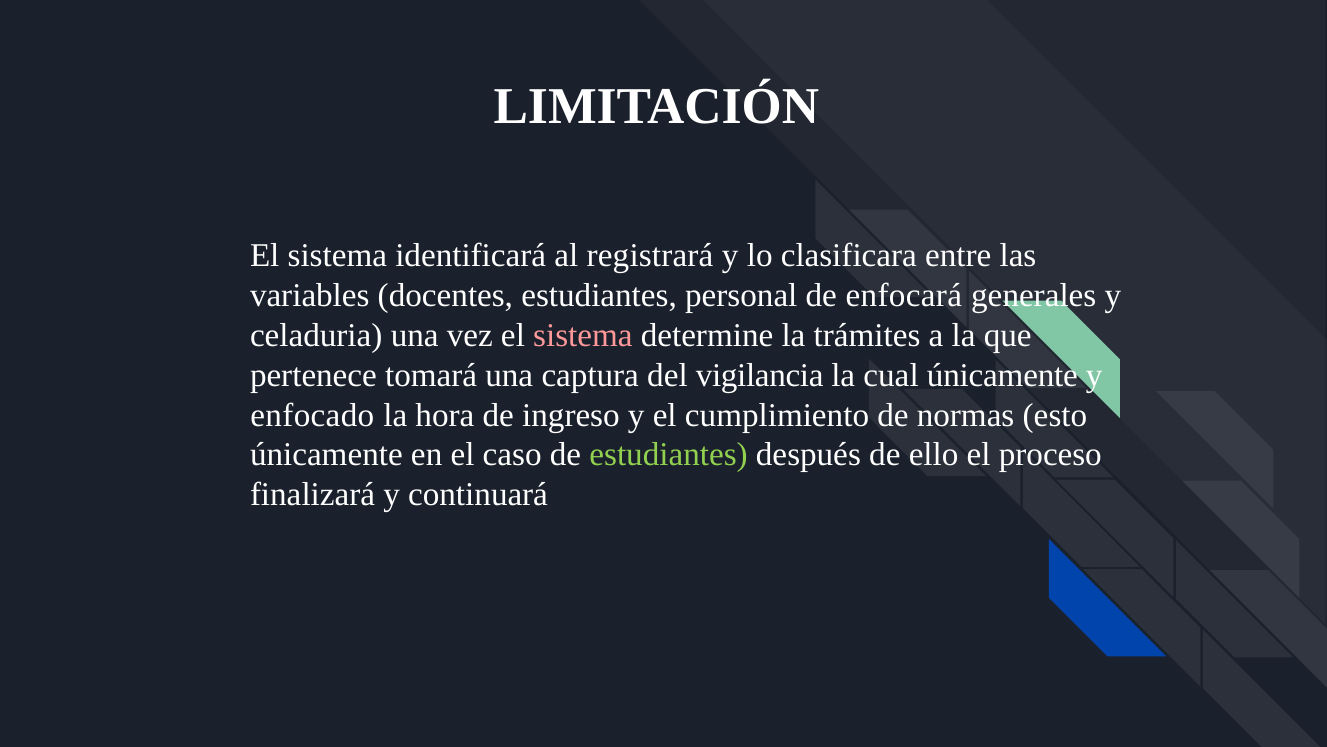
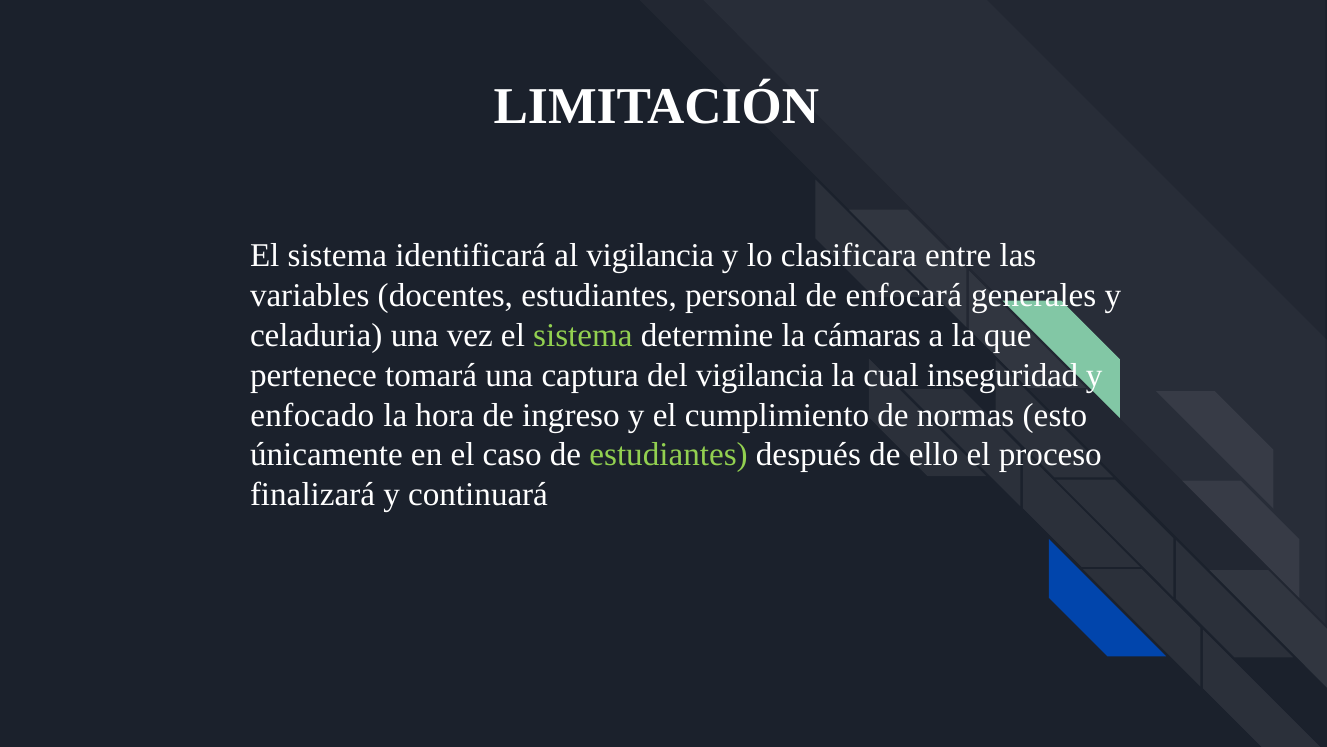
al registrará: registrará -> vigilancia
sistema at (583, 335) colour: pink -> light green
trámites: trámites -> cámaras
cual únicamente: únicamente -> inseguridad
